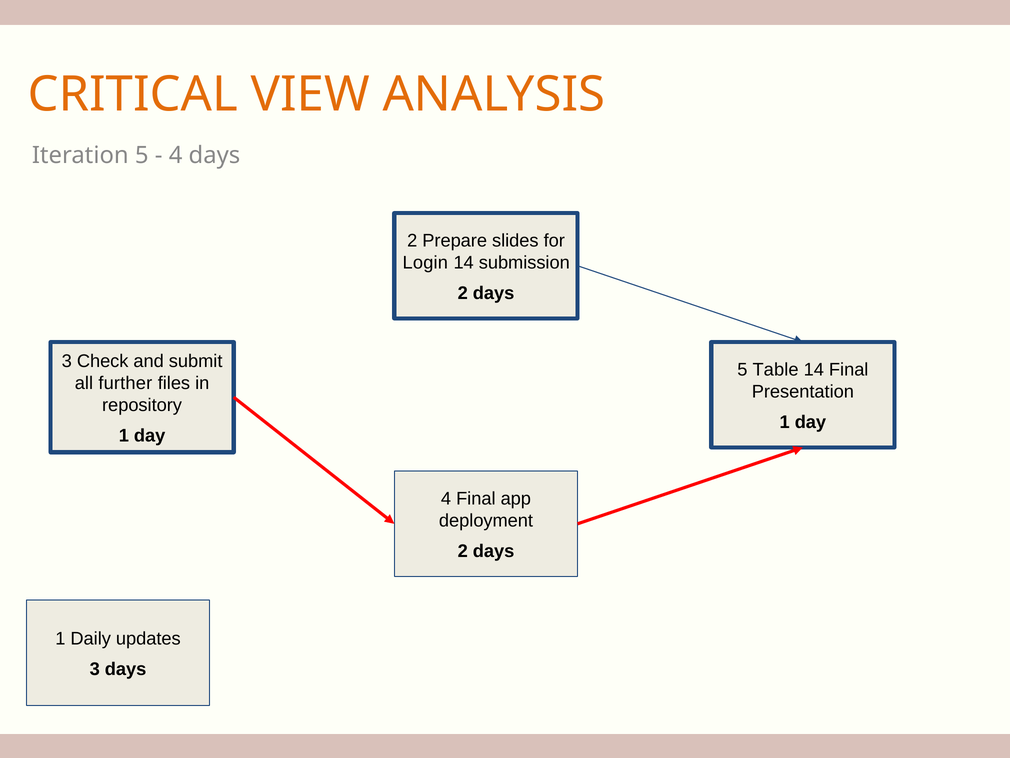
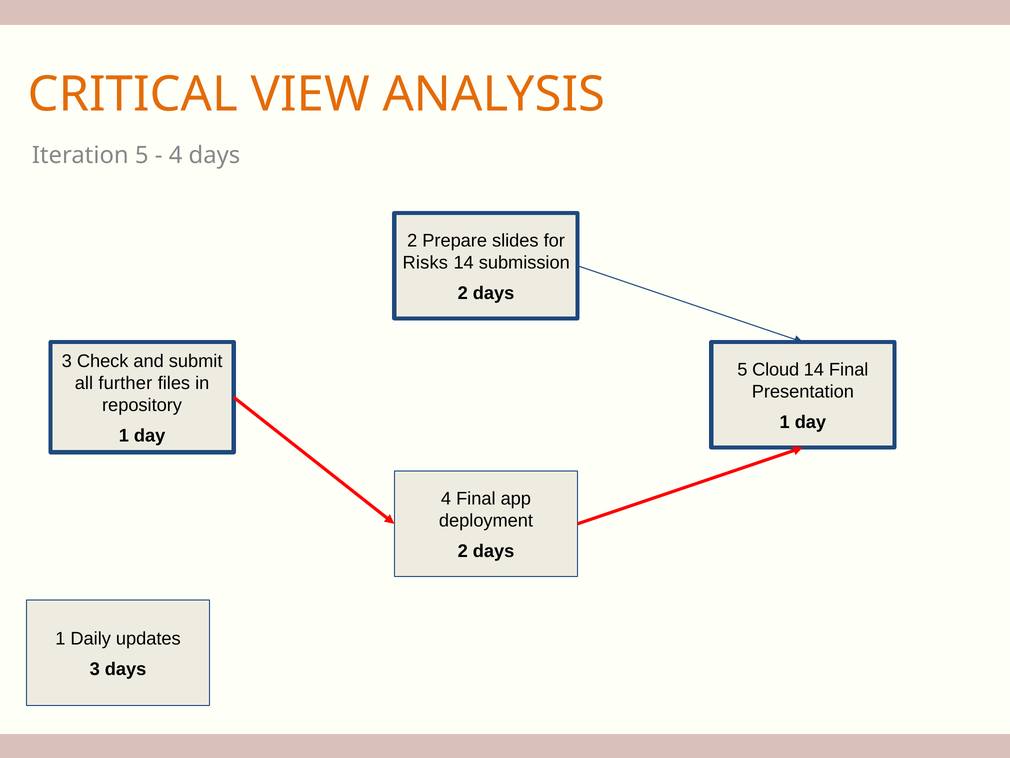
Login: Login -> Risks
Table: Table -> Cloud
